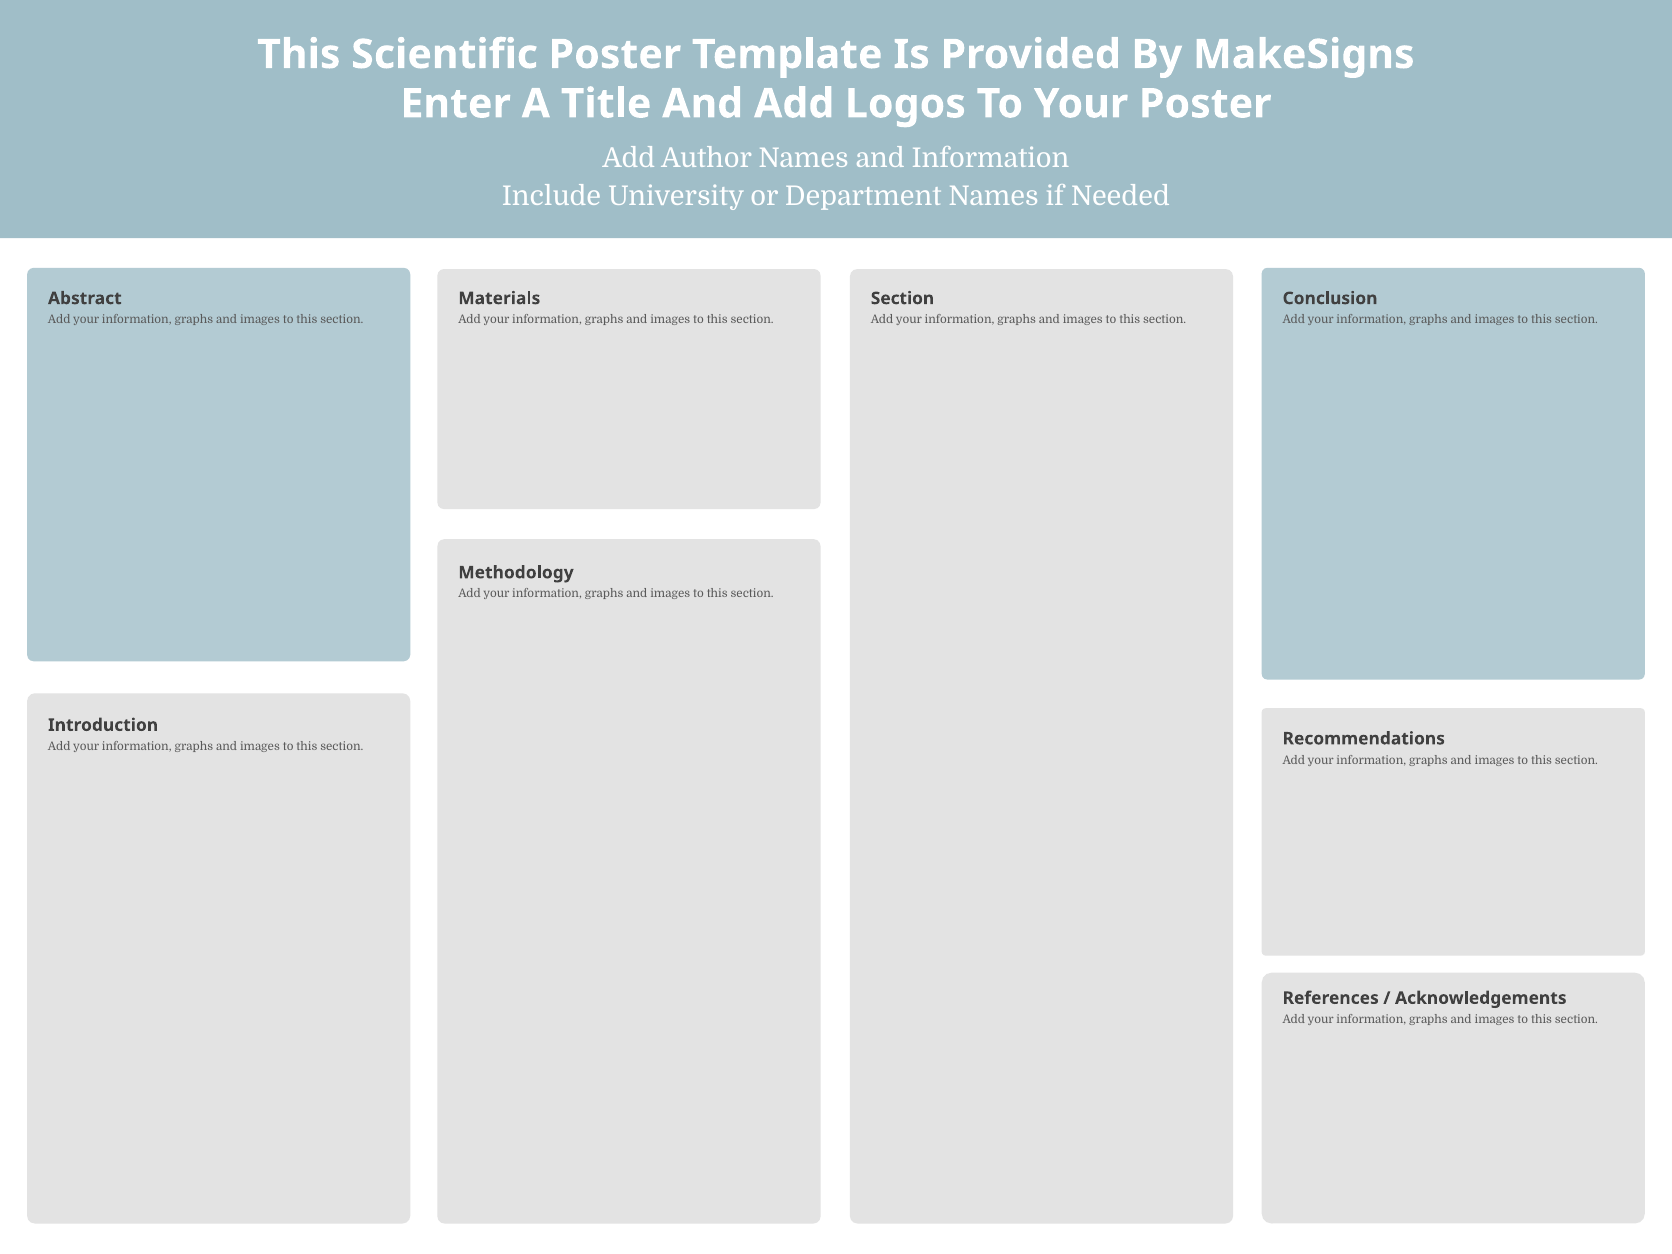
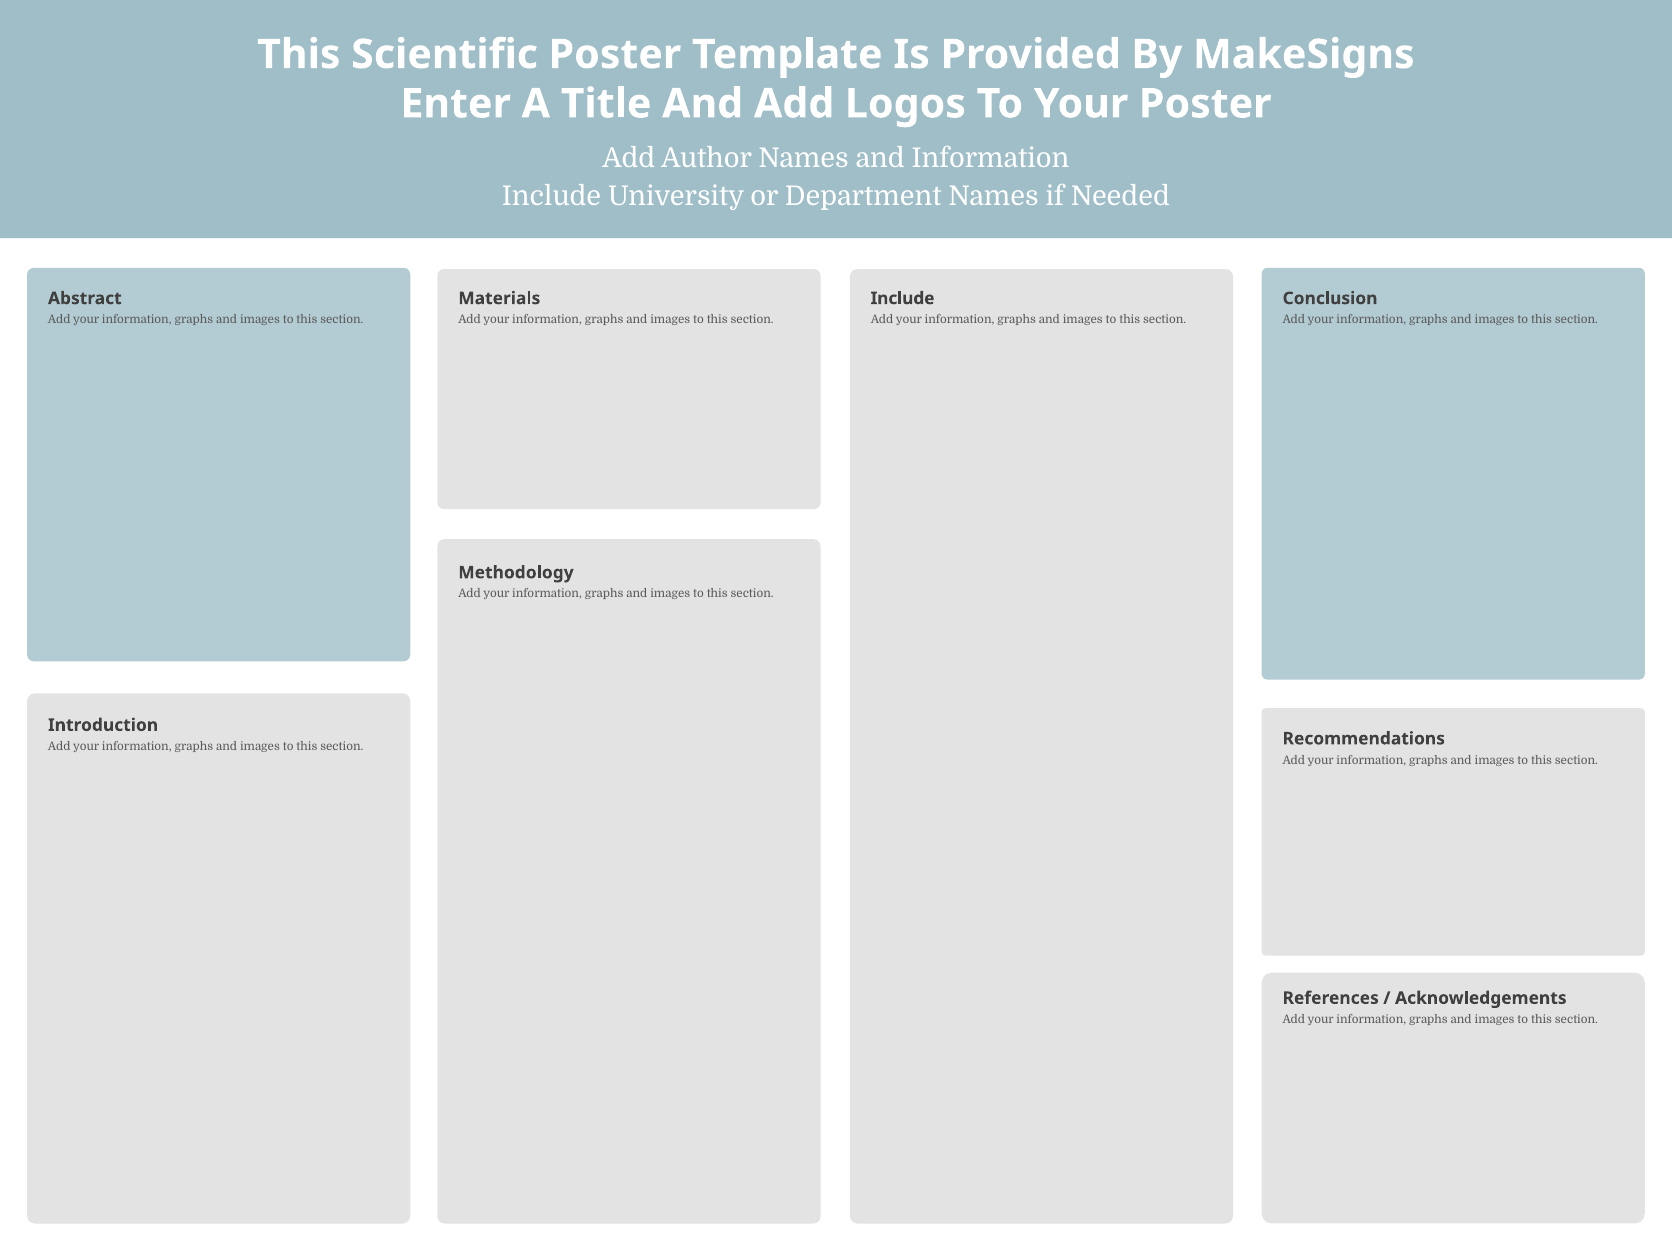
Section at (902, 298): Section -> Include
